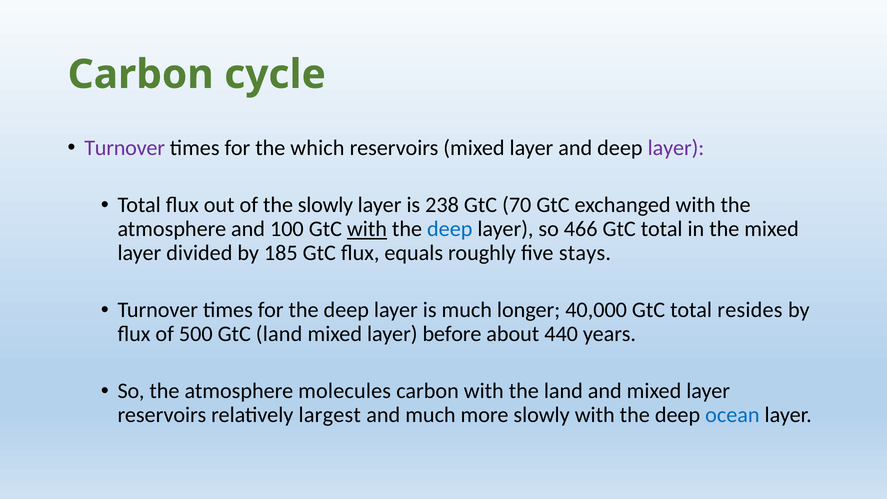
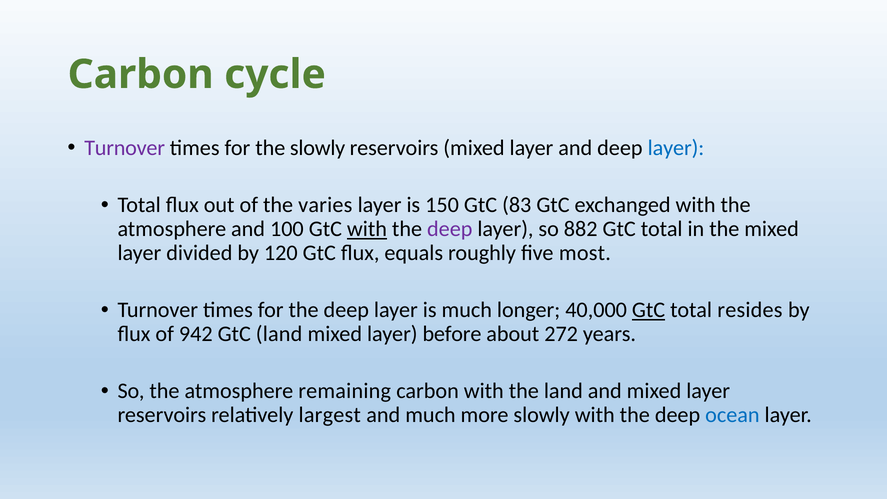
the which: which -> slowly
layer at (676, 148) colour: purple -> blue
the slowly: slowly -> varies
238: 238 -> 150
70: 70 -> 83
deep at (450, 229) colour: blue -> purple
466: 466 -> 882
185: 185 -> 120
stays: stays -> most
GtC at (649, 310) underline: none -> present
500: 500 -> 942
440: 440 -> 272
molecules: molecules -> remaining
